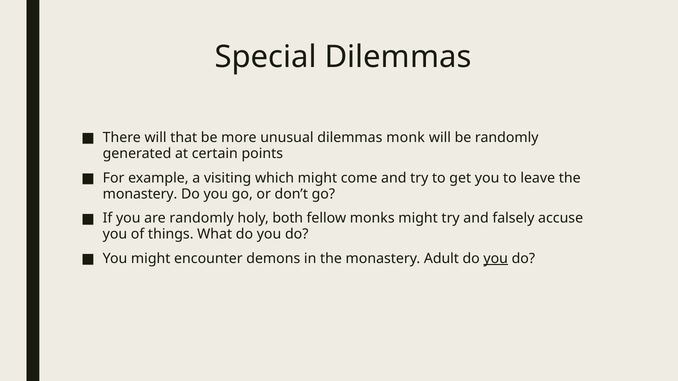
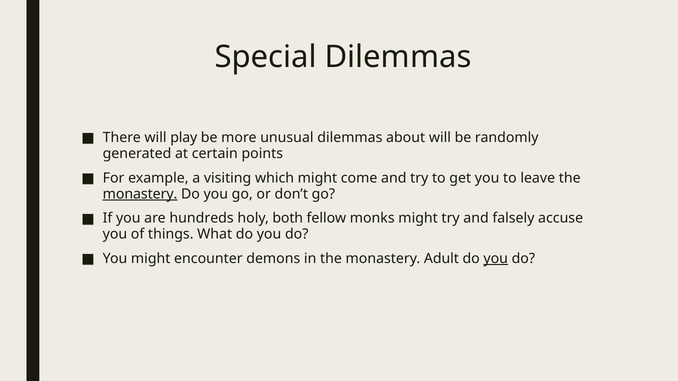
that: that -> play
monk: monk -> about
monastery at (140, 194) underline: none -> present
are randomly: randomly -> hundreds
